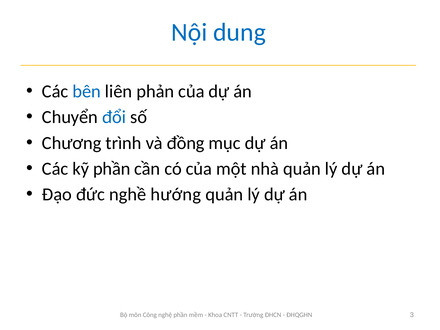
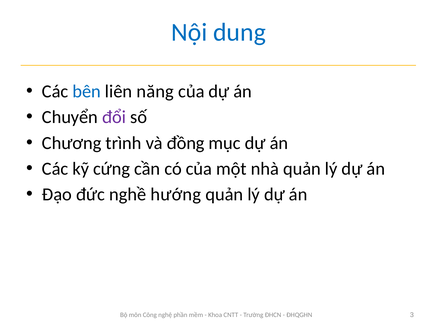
phản: phản -> năng
đổi colour: blue -> purple
kỹ phần: phần -> cứng
